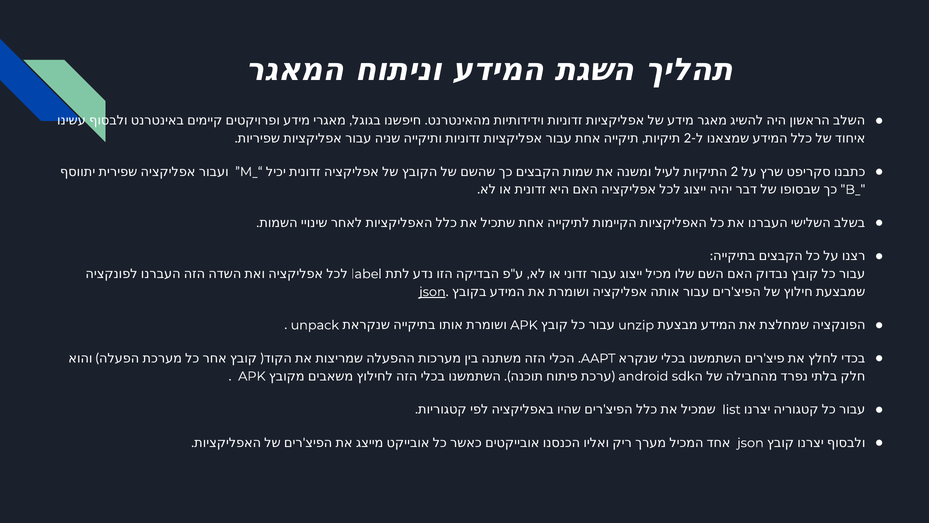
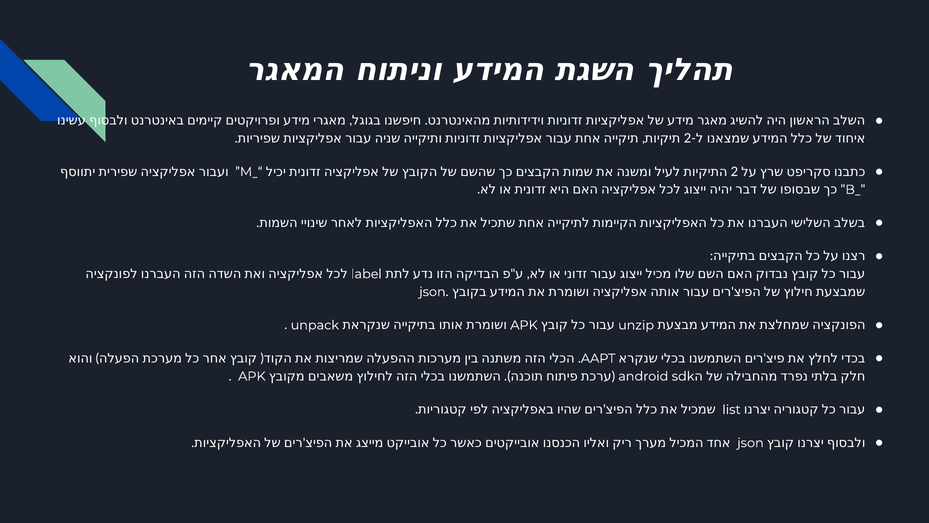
json at (432, 292) underline: present -> none
